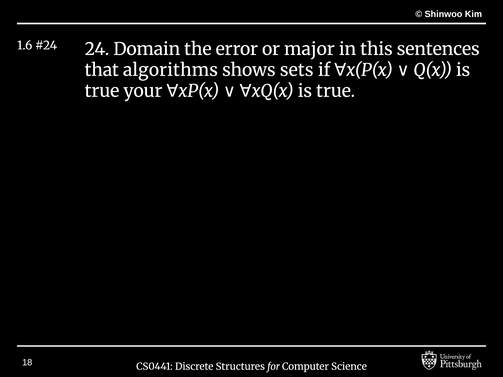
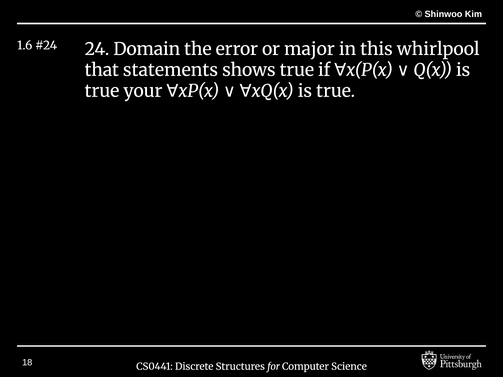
sentences: sentences -> whirlpool
algorithms: algorithms -> statements
shows sets: sets -> true
